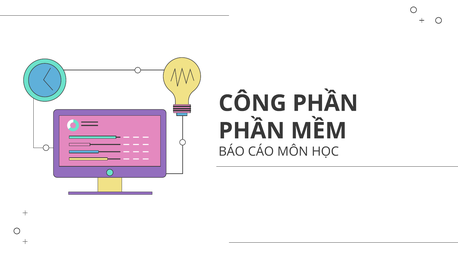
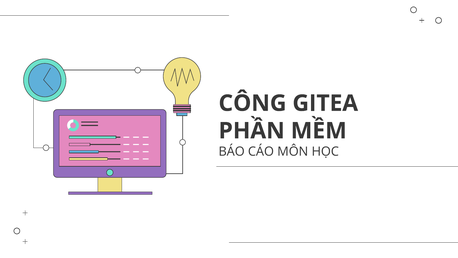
CÔNG PHẦN: PHẦN -> GITEA
